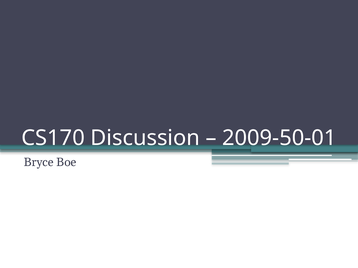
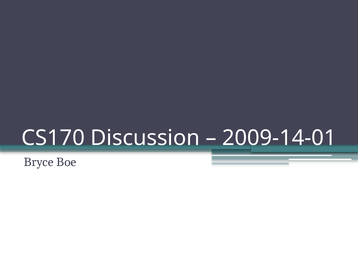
2009-50-01: 2009-50-01 -> 2009-14-01
